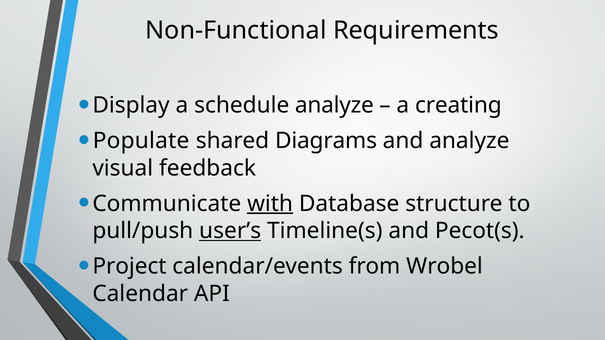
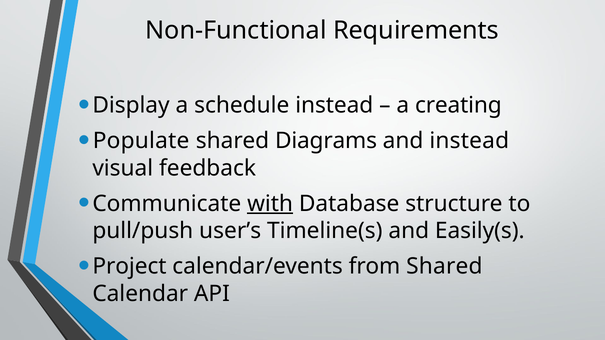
schedule analyze: analyze -> instead
and analyze: analyze -> instead
user’s underline: present -> none
Pecot(s: Pecot(s -> Easily(s
from Wrobel: Wrobel -> Shared
